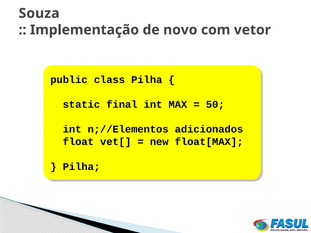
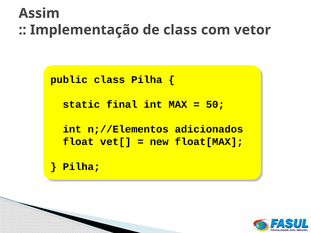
Souza: Souza -> Assim
de novo: novo -> class
